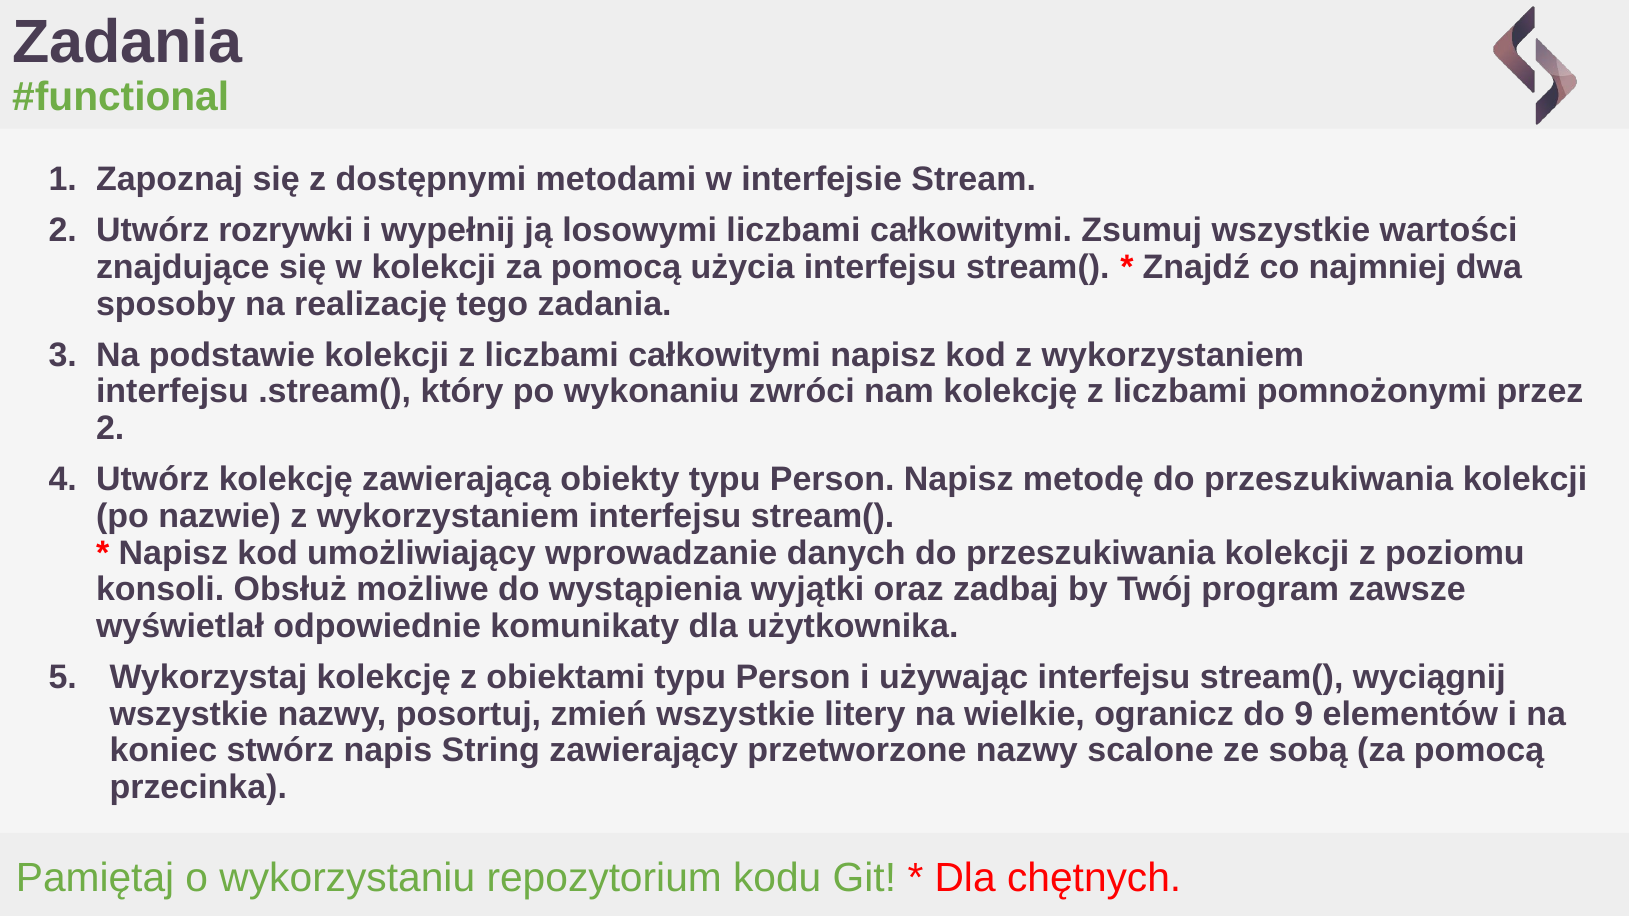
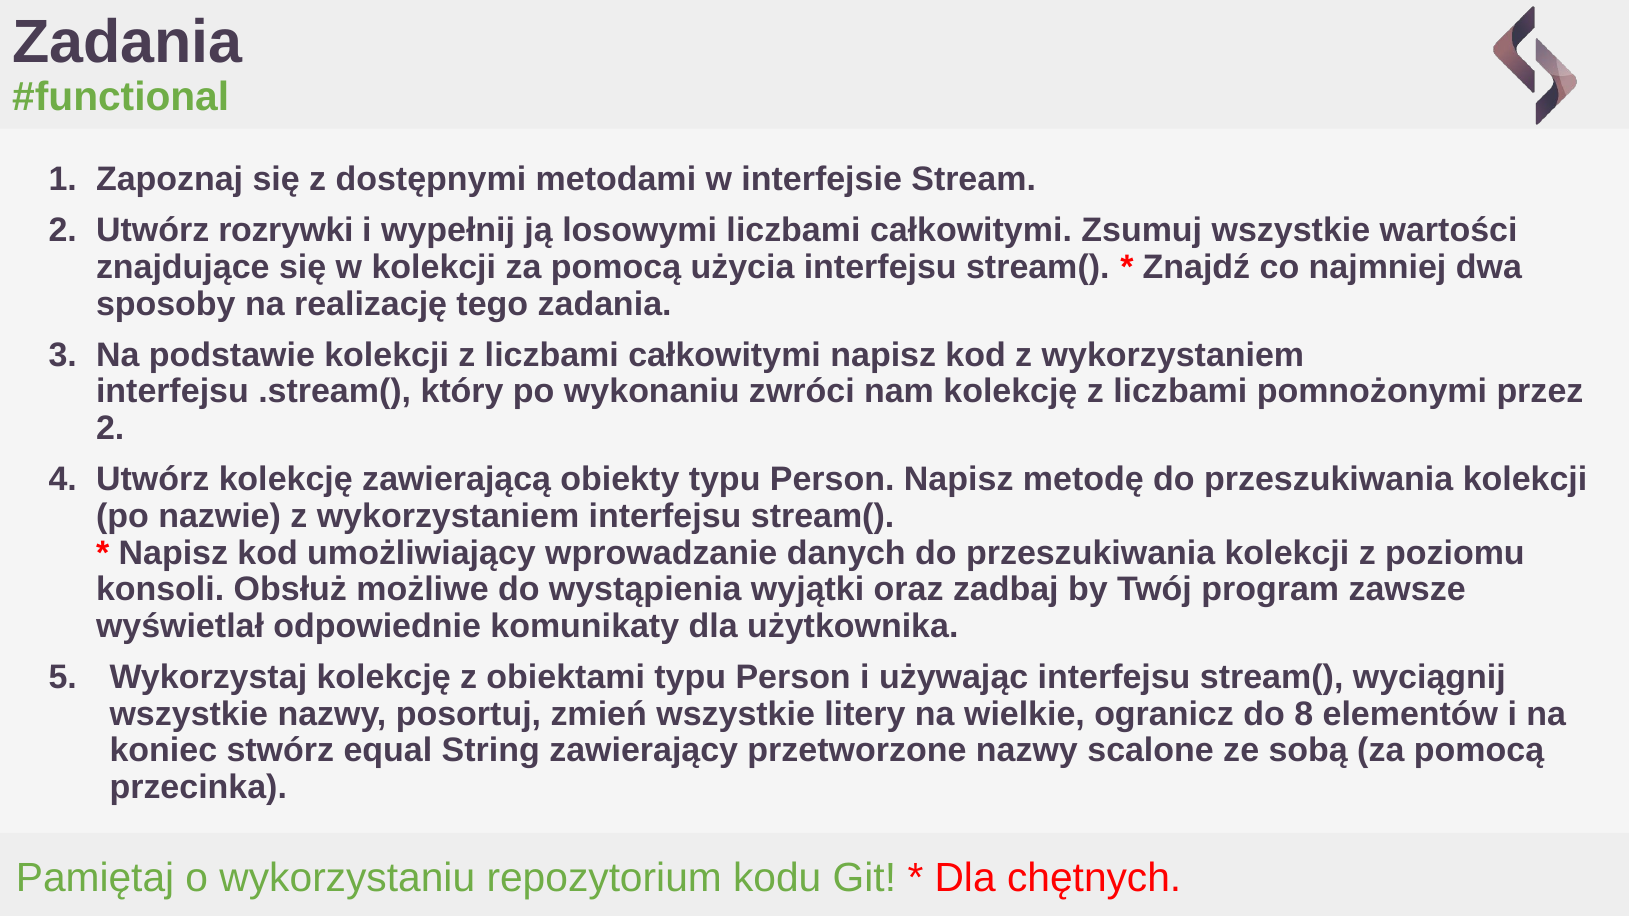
9: 9 -> 8
napis: napis -> equal
